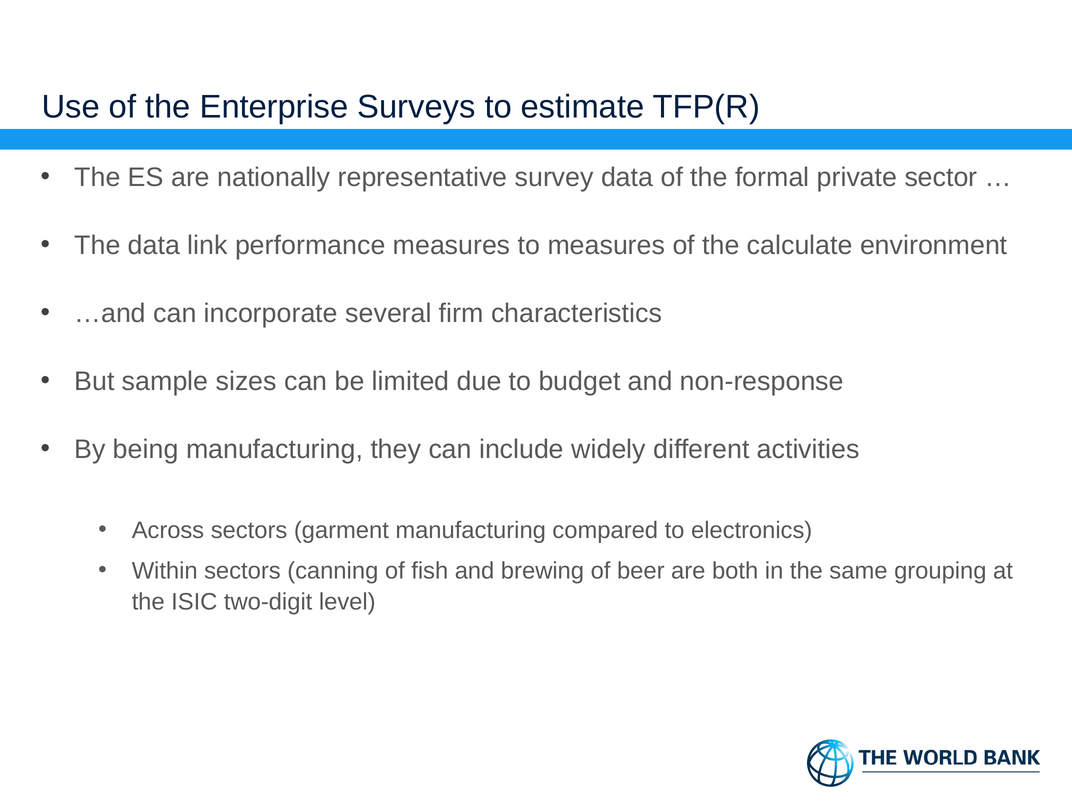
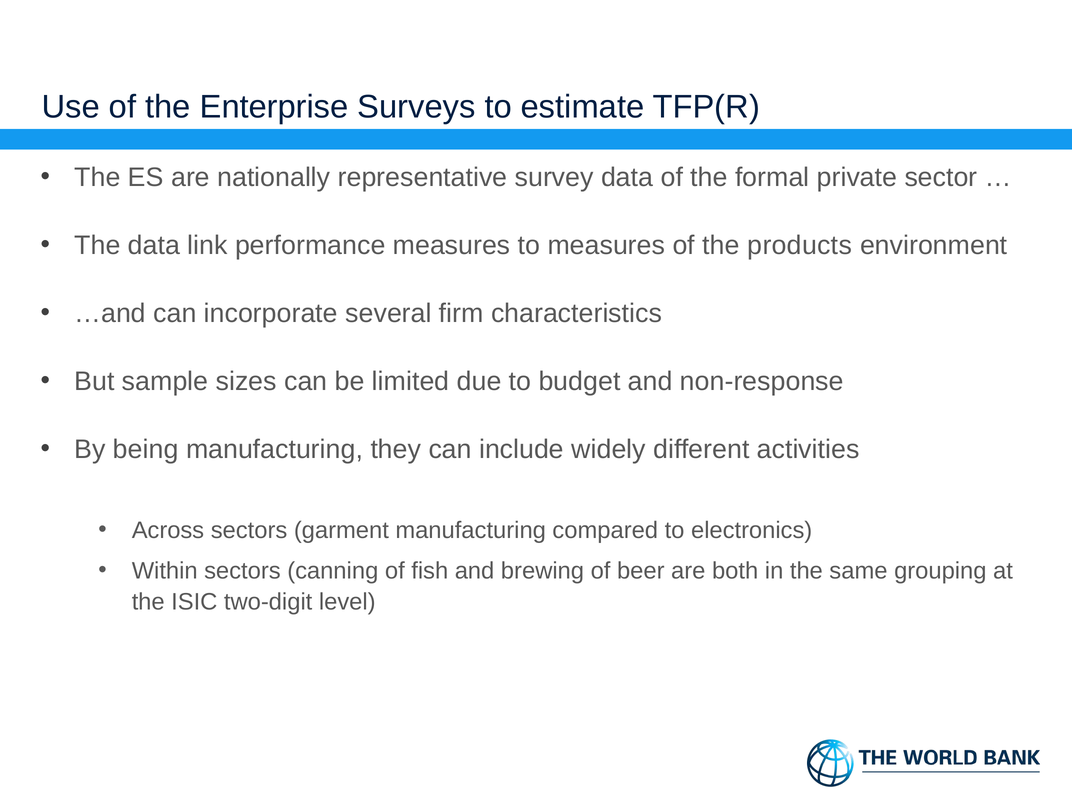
calculate: calculate -> products
